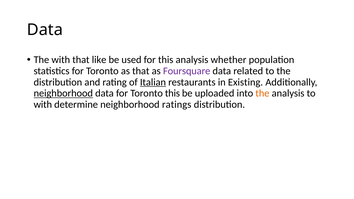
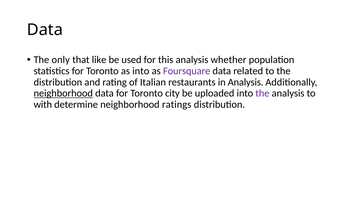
The with: with -> only
as that: that -> into
Italian underline: present -> none
in Existing: Existing -> Analysis
Toronto this: this -> city
the at (262, 93) colour: orange -> purple
